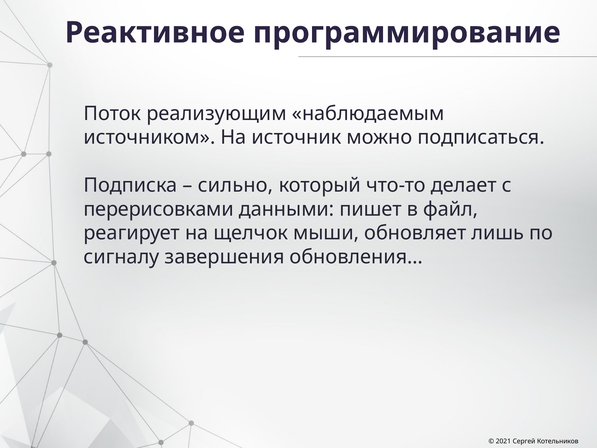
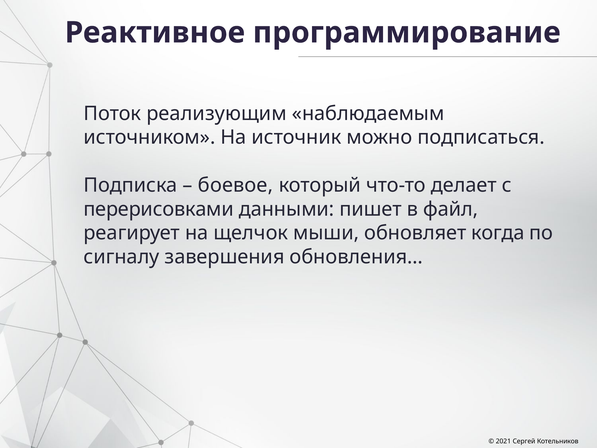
сильно: сильно -> боевое
лишь: лишь -> когда
